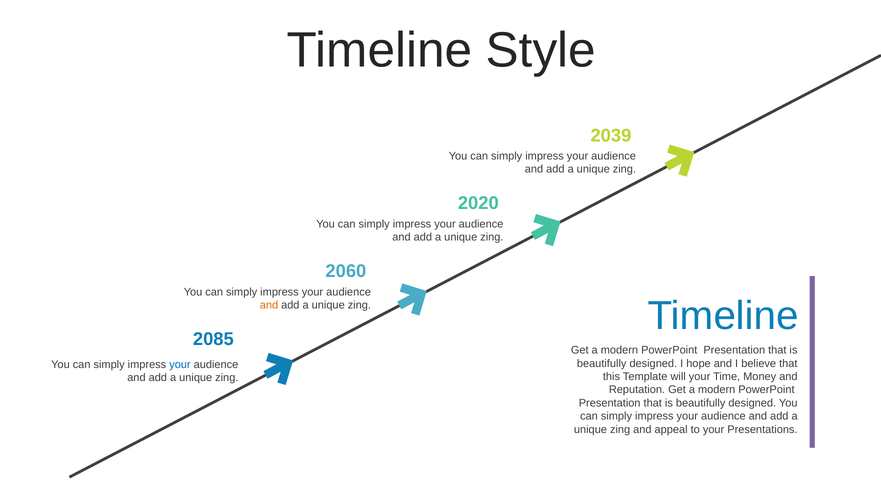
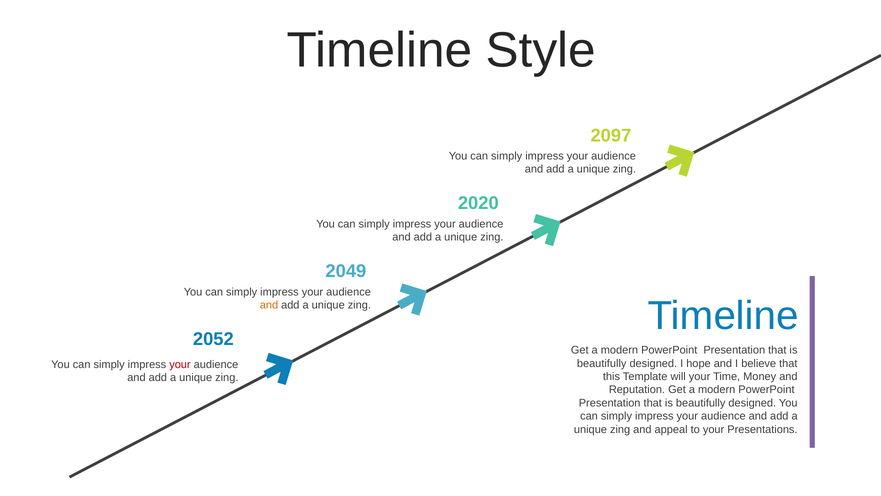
2039: 2039 -> 2097
2060: 2060 -> 2049
2085: 2085 -> 2052
your at (180, 364) colour: blue -> red
